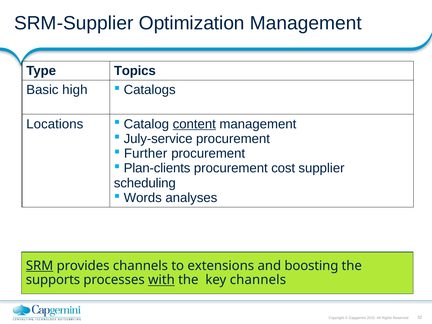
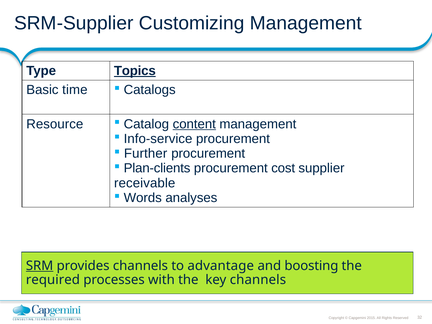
Optimization: Optimization -> Customizing
Topics underline: none -> present
high: high -> time
Locations: Locations -> Resource
July-service: July-service -> Info-service
scheduling: scheduling -> receivable
extensions: extensions -> advantage
supports: supports -> required
with underline: present -> none
